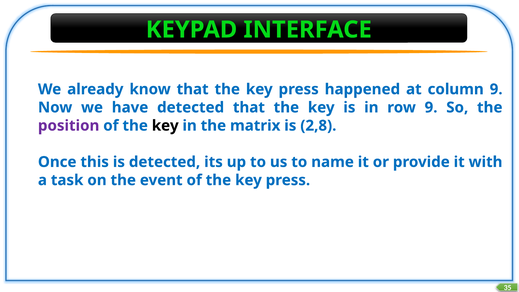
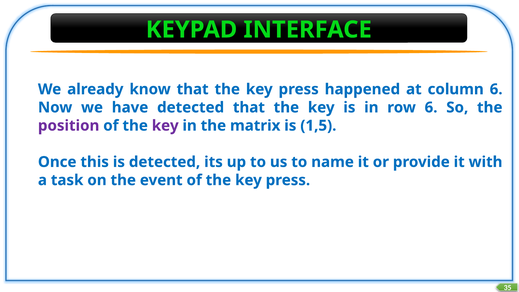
column 9: 9 -> 6
row 9: 9 -> 6
key at (165, 126) colour: black -> purple
2,8: 2,8 -> 1,5
